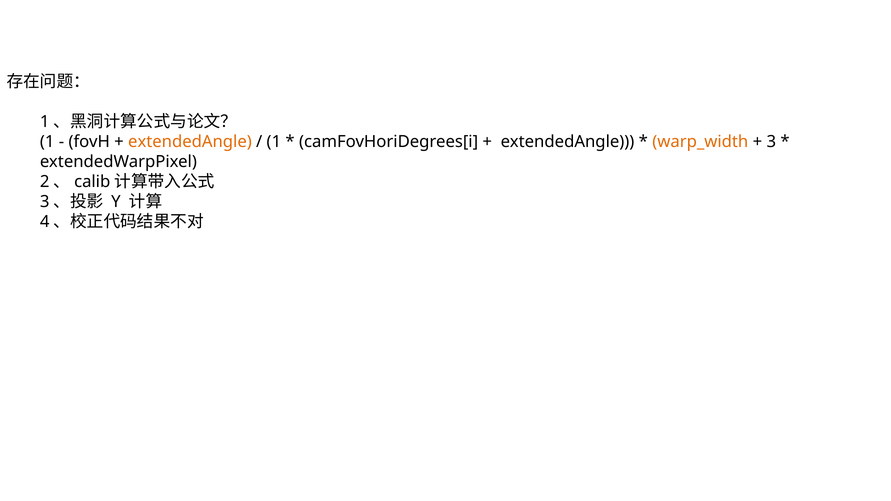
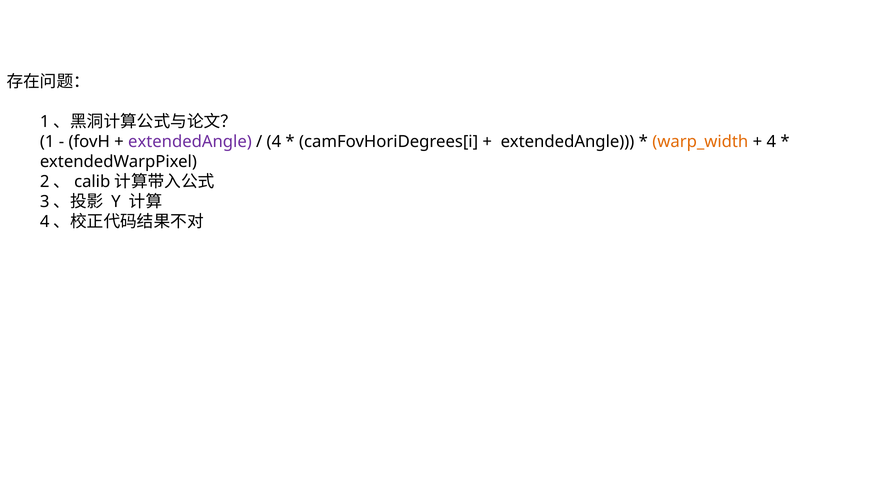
extendedAngle at (190, 142) colour: orange -> purple
1 at (274, 142): 1 -> 4
3 at (771, 142): 3 -> 4
